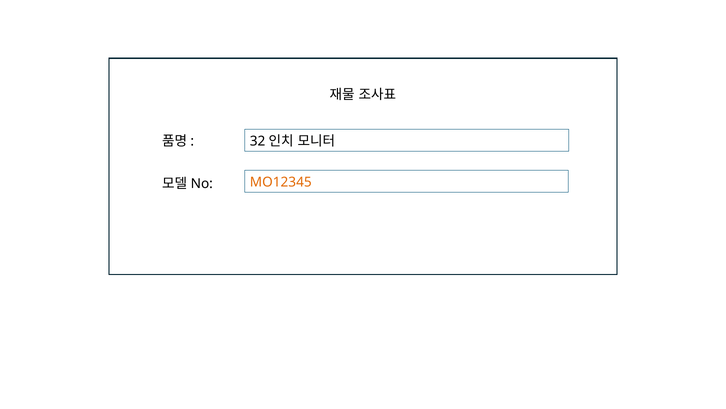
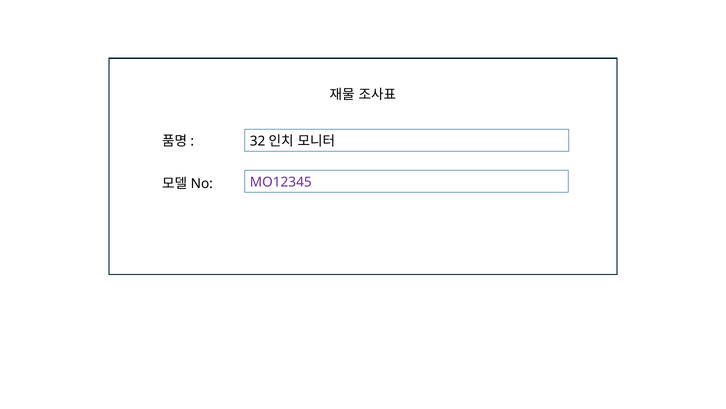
MO12345 colour: orange -> purple
